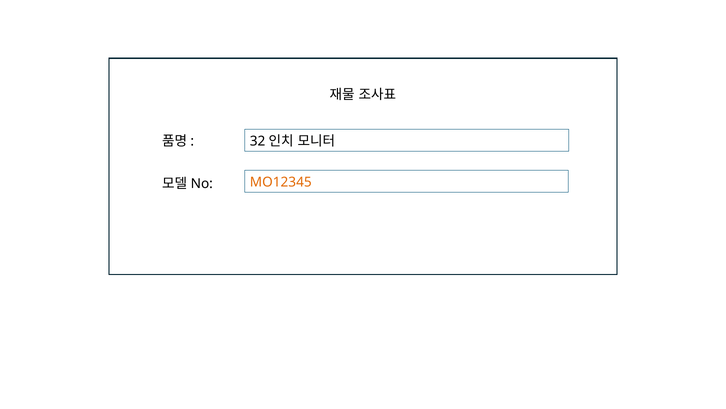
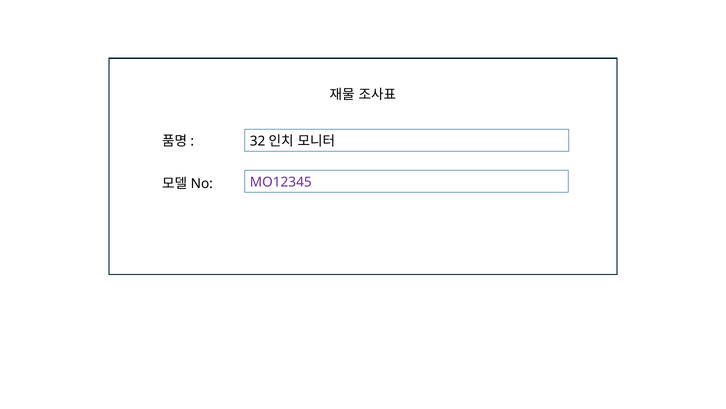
MO12345 colour: orange -> purple
